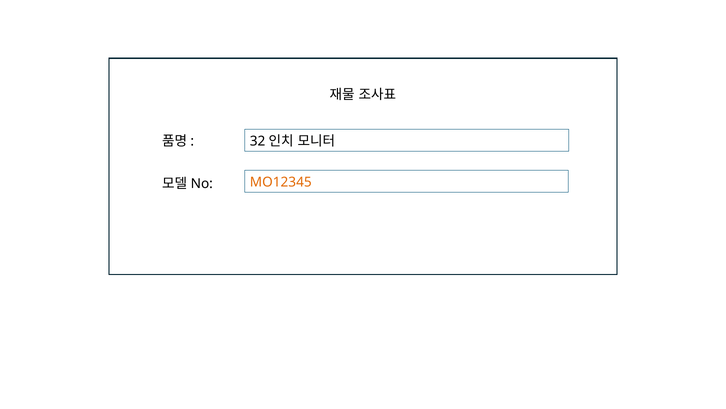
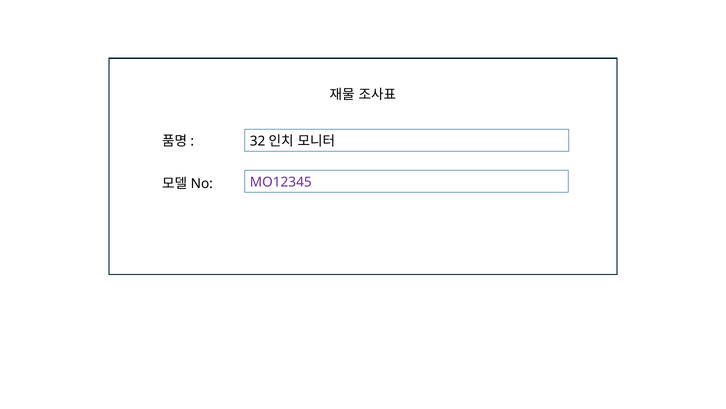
MO12345 colour: orange -> purple
